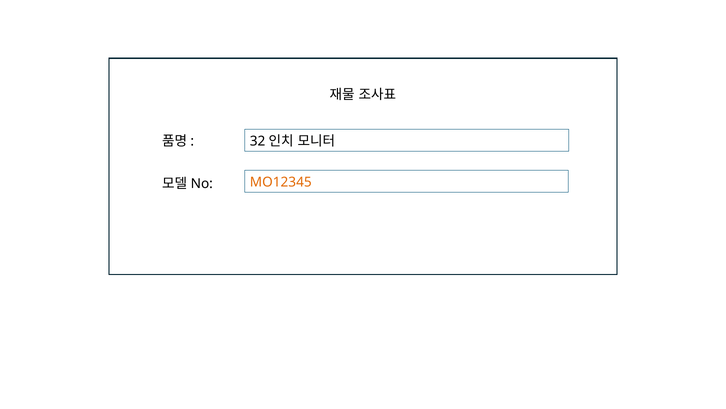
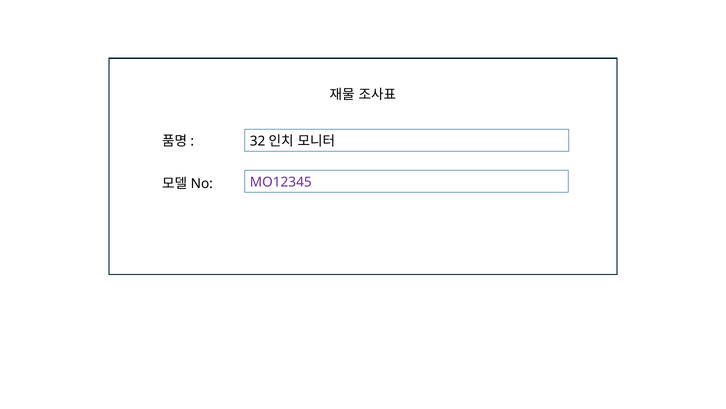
MO12345 colour: orange -> purple
